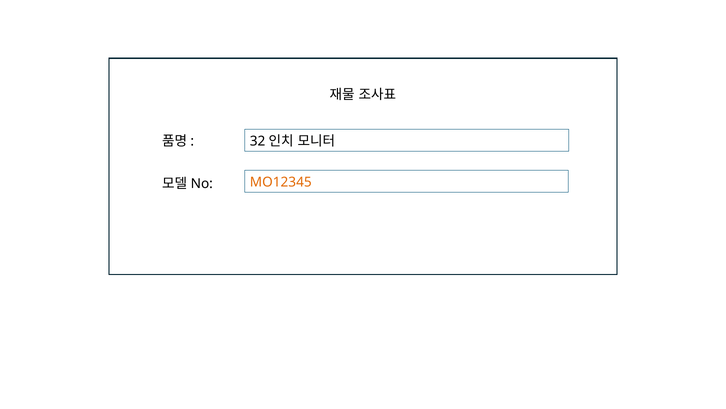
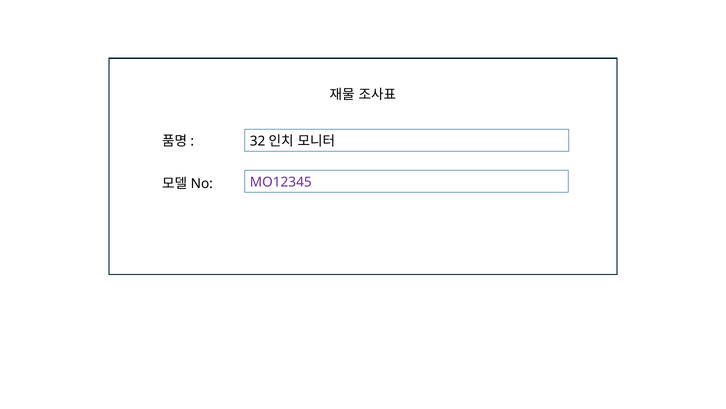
MO12345 colour: orange -> purple
